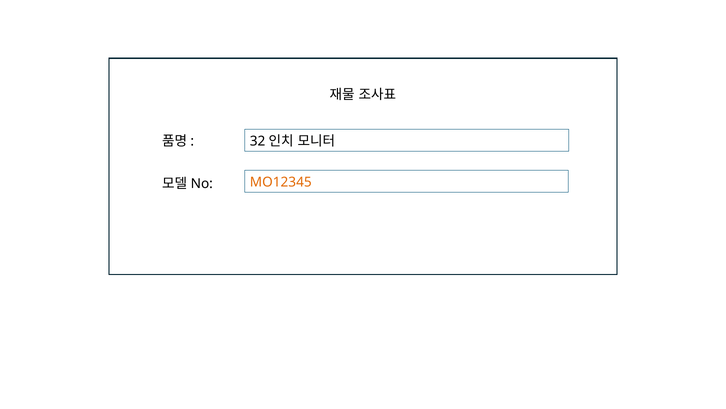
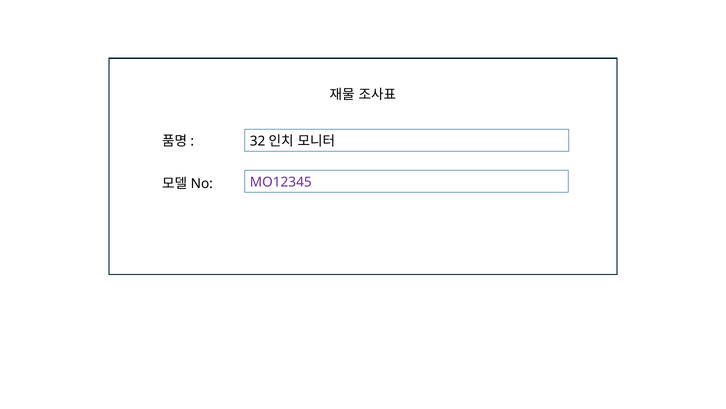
MO12345 colour: orange -> purple
